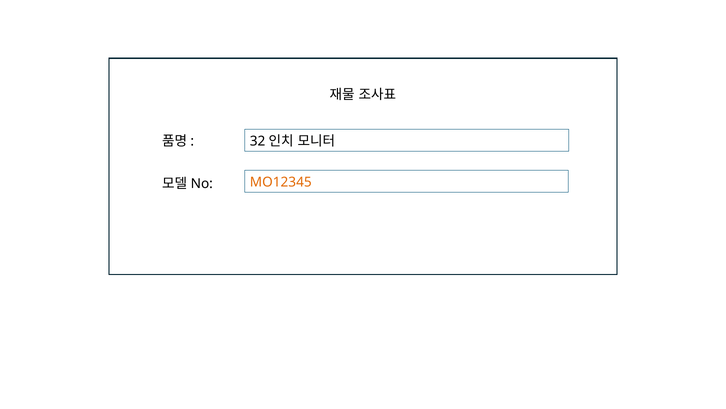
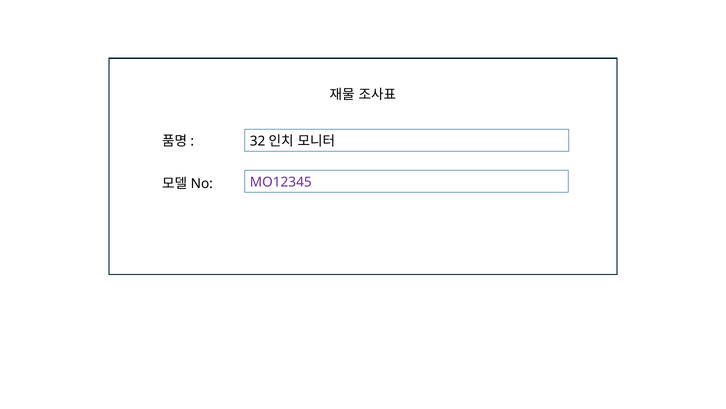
MO12345 colour: orange -> purple
